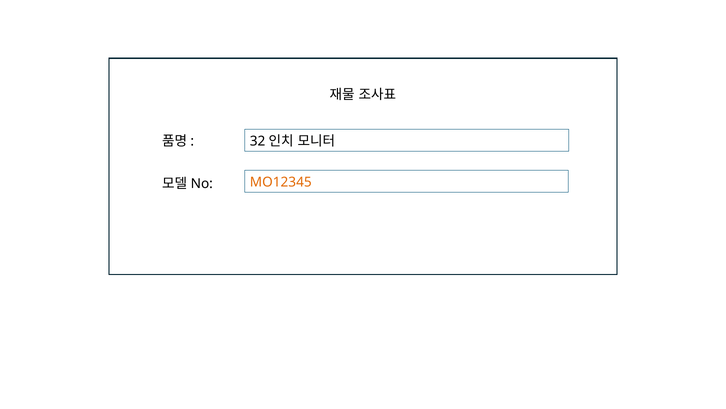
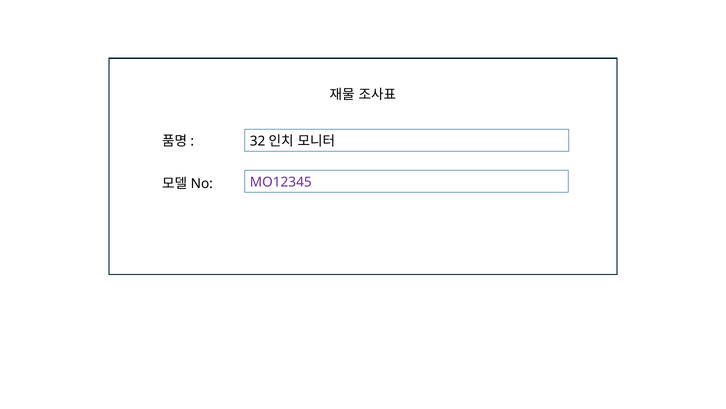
MO12345 colour: orange -> purple
